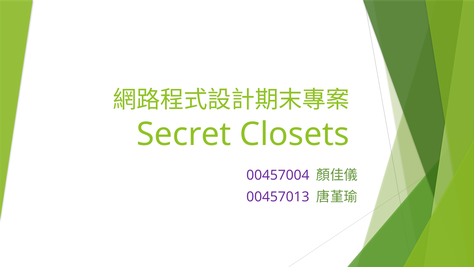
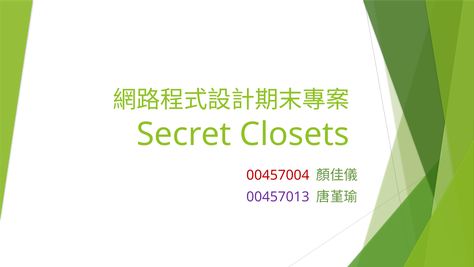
00457004 colour: purple -> red
